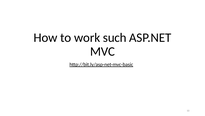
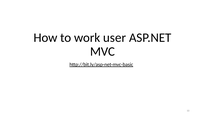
such: such -> user
